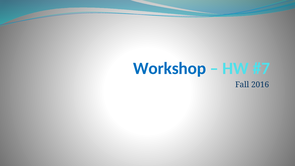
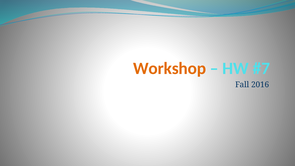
Workshop colour: blue -> orange
